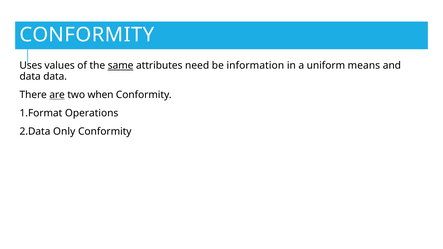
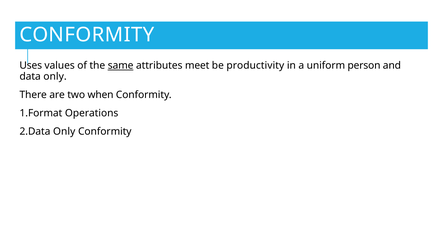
need: need -> meet
information: information -> productivity
means: means -> person
data data: data -> only
are underline: present -> none
